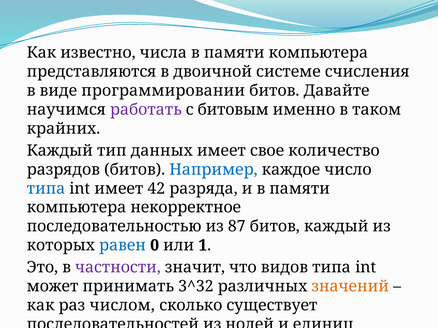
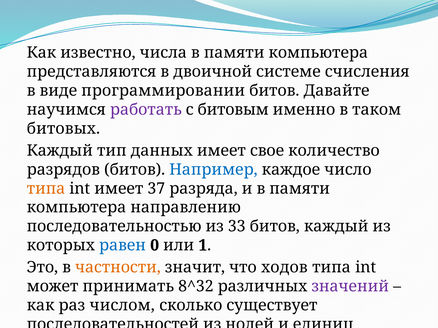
крайних: крайних -> битовых
типа at (46, 189) colour: blue -> orange
42: 42 -> 37
некорректное: некорректное -> направлению
87: 87 -> 33
частности colour: purple -> orange
видов: видов -> ходов
3^32: 3^32 -> 8^32
значений colour: orange -> purple
